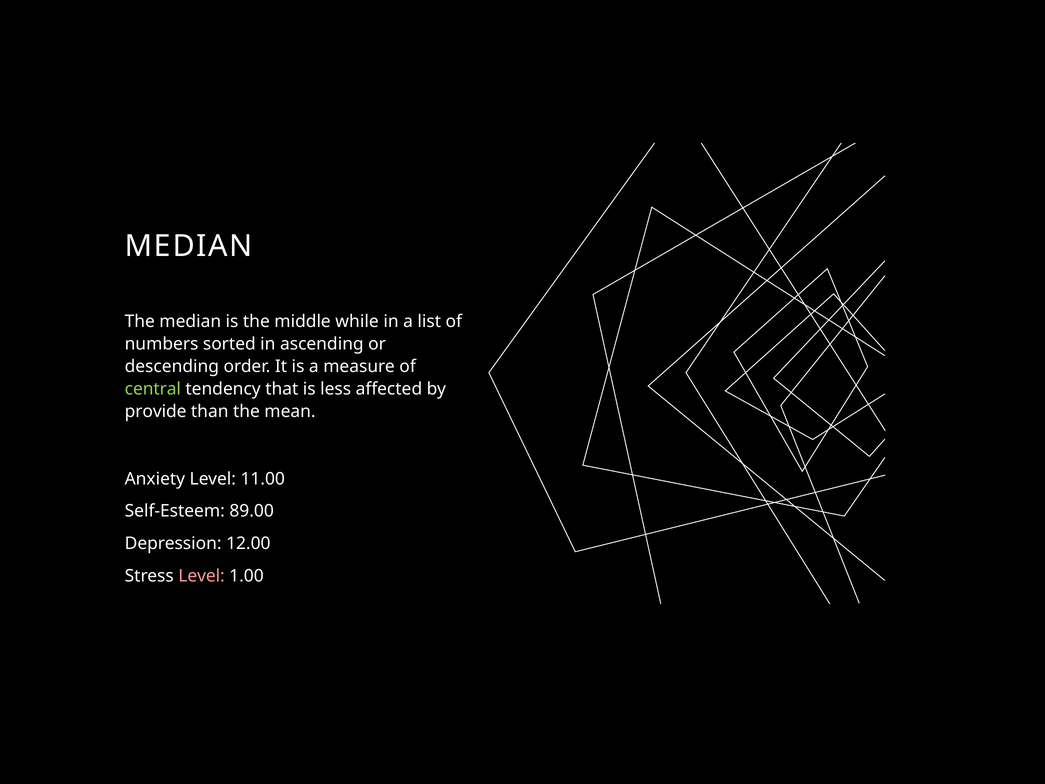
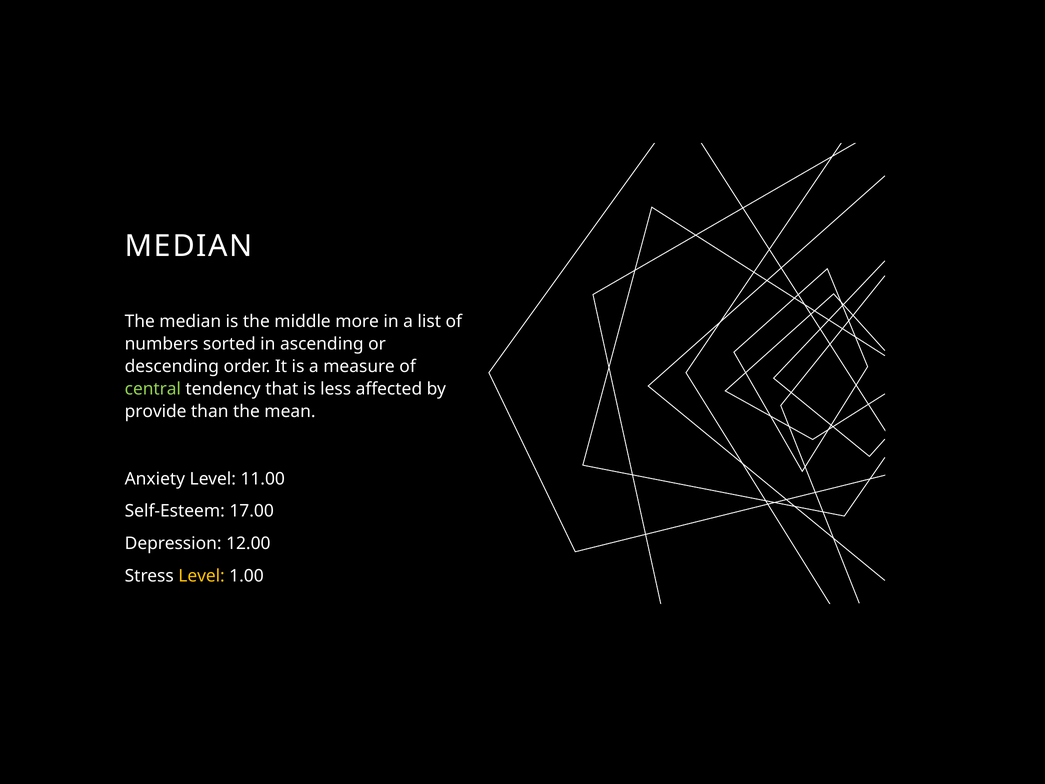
while: while -> more
89.00: 89.00 -> 17.00
Level at (202, 576) colour: pink -> yellow
